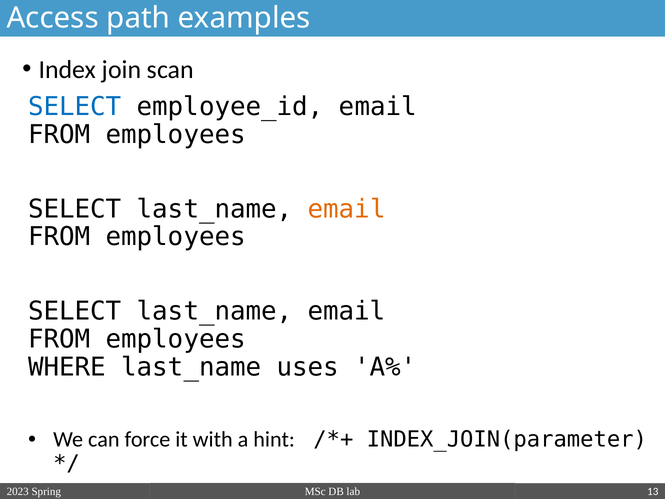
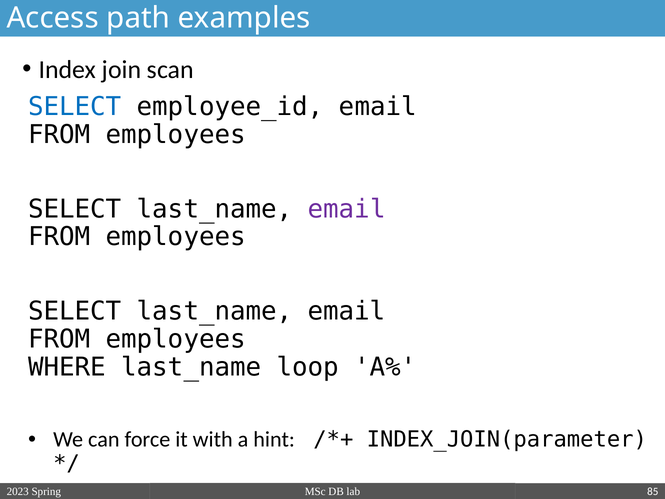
email at (347, 209) colour: orange -> purple
uses: uses -> loop
13: 13 -> 85
